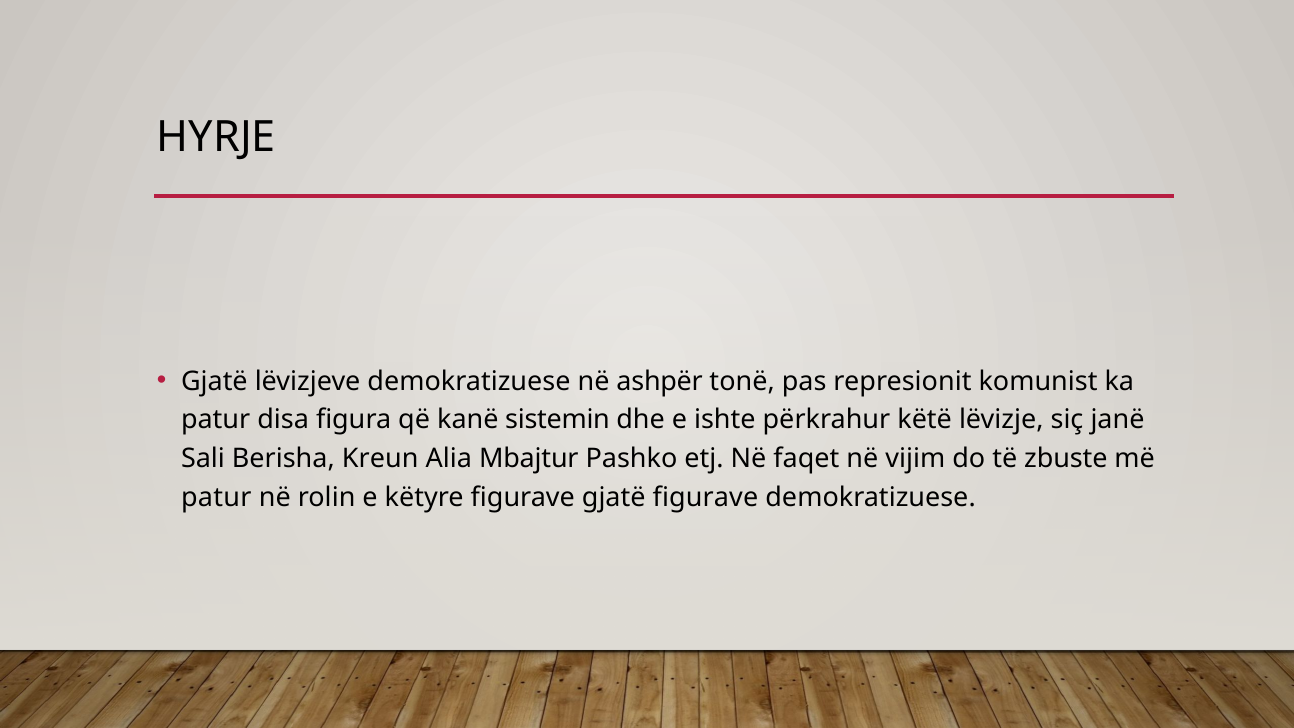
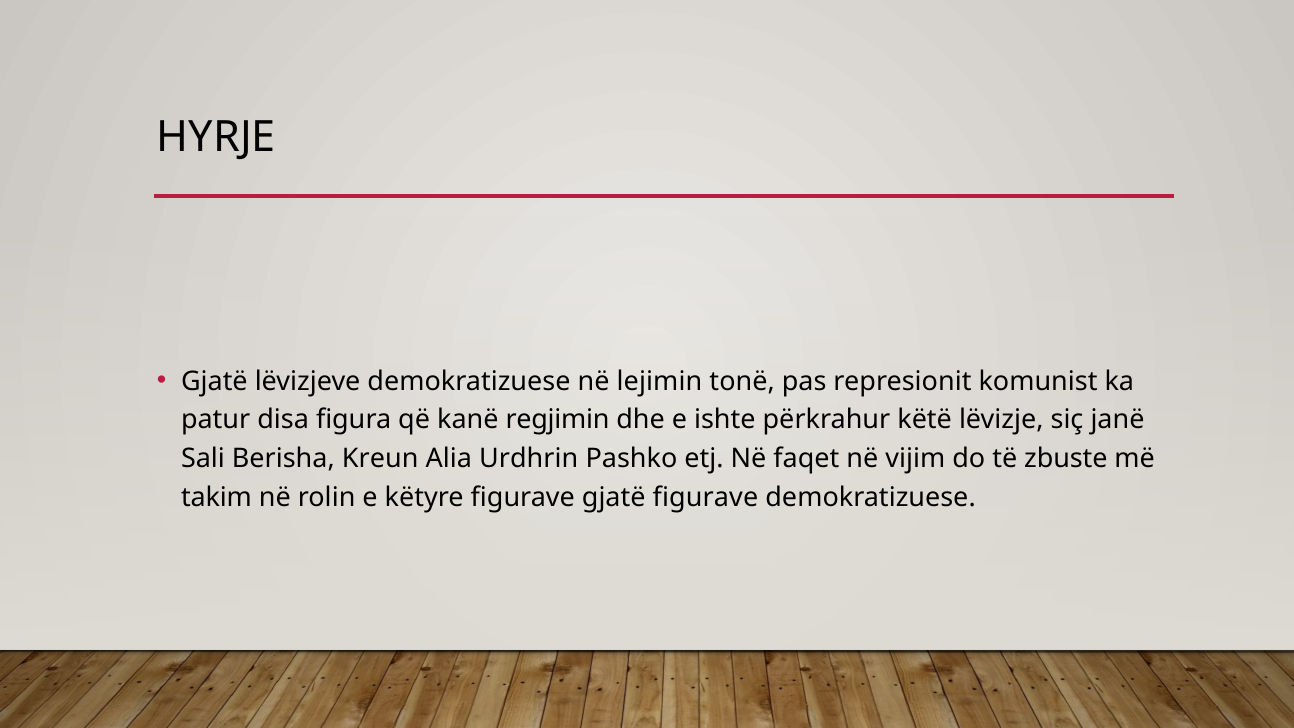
ashpër: ashpër -> lejimin
sistemin: sistemin -> regjimin
Mbajtur: Mbajtur -> Urdhrin
patur at (216, 498): patur -> takim
